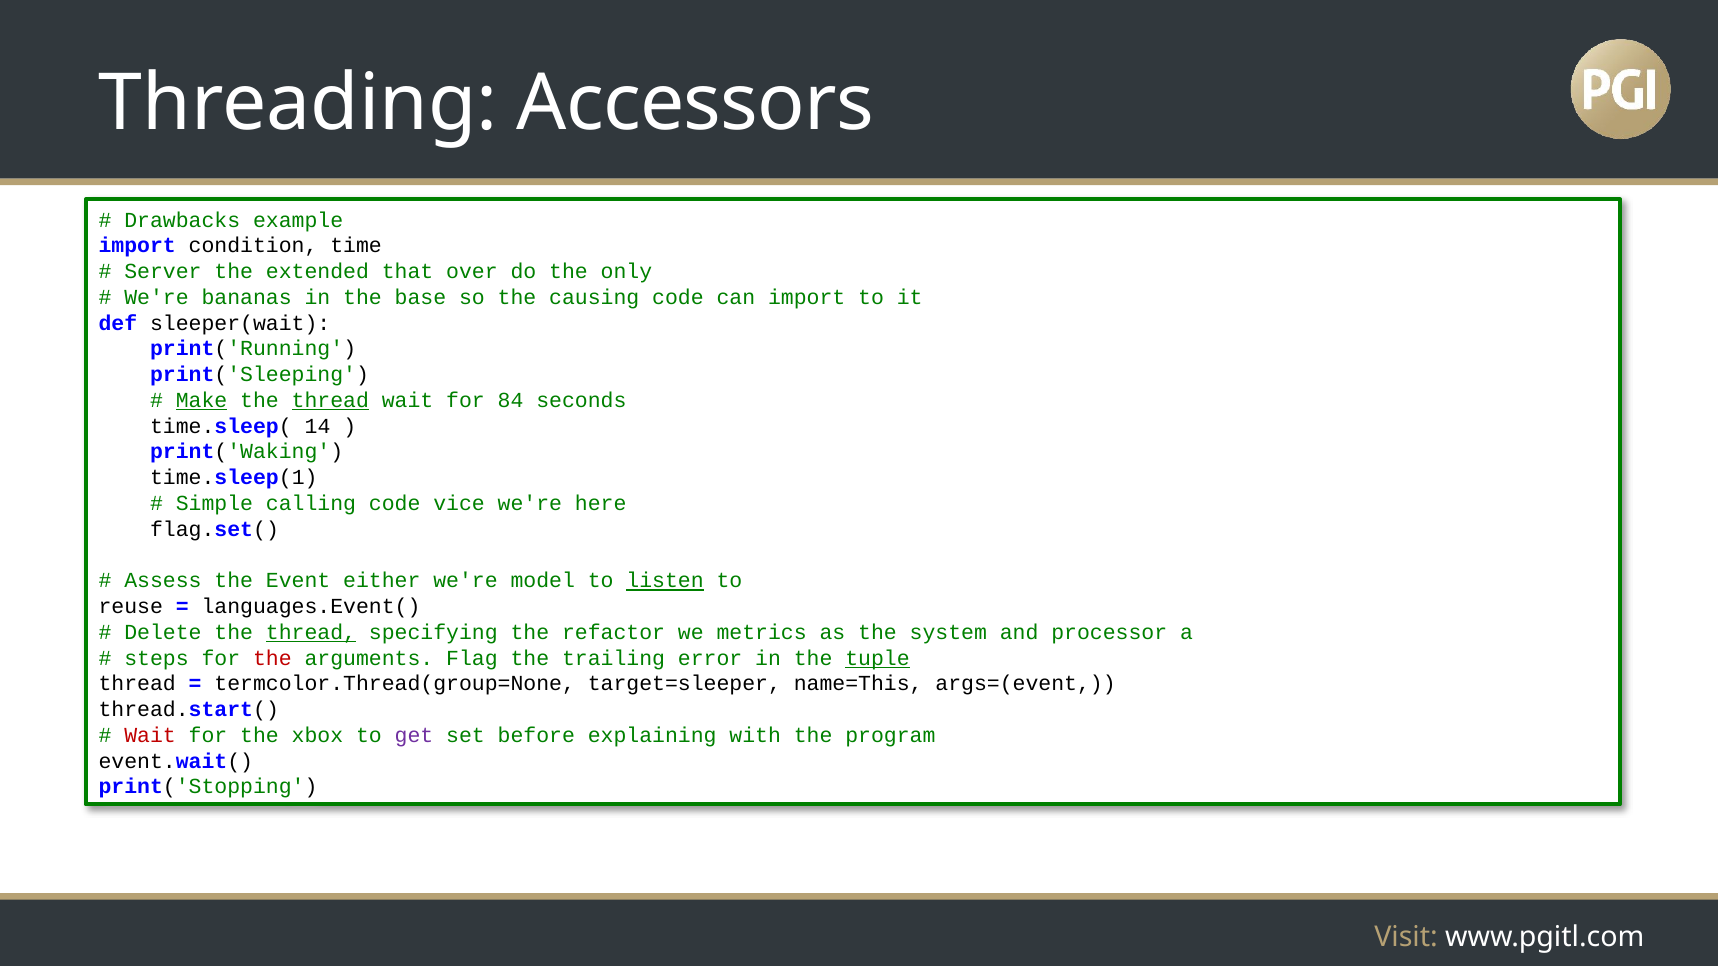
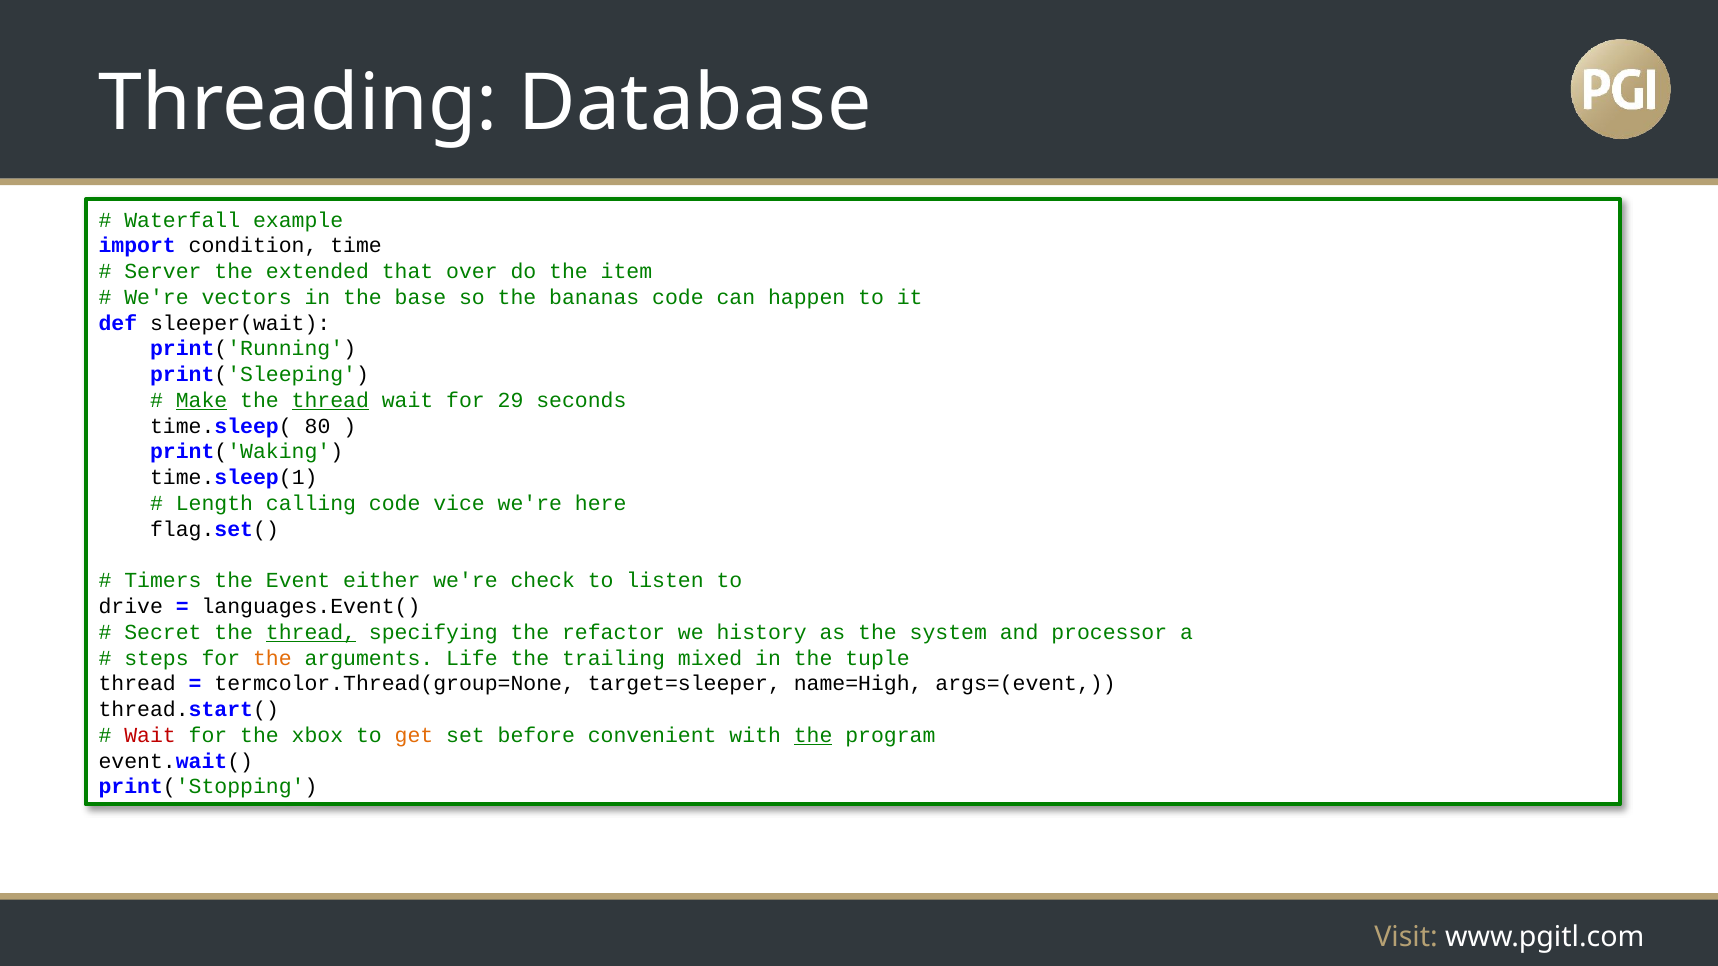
Accessors: Accessors -> Database
Drawbacks: Drawbacks -> Waterfall
only: only -> item
bananas: bananas -> vectors
causing: causing -> bananas
can import: import -> happen
84: 84 -> 29
14: 14 -> 80
Simple: Simple -> Length
Assess: Assess -> Timers
model: model -> check
listen underline: present -> none
reuse: reuse -> drive
Delete: Delete -> Secret
metrics: metrics -> history
the at (272, 658) colour: red -> orange
Flag: Flag -> Life
error: error -> mixed
tuple underline: present -> none
name=This: name=This -> name=High
get colour: purple -> orange
explaining: explaining -> convenient
the at (813, 736) underline: none -> present
